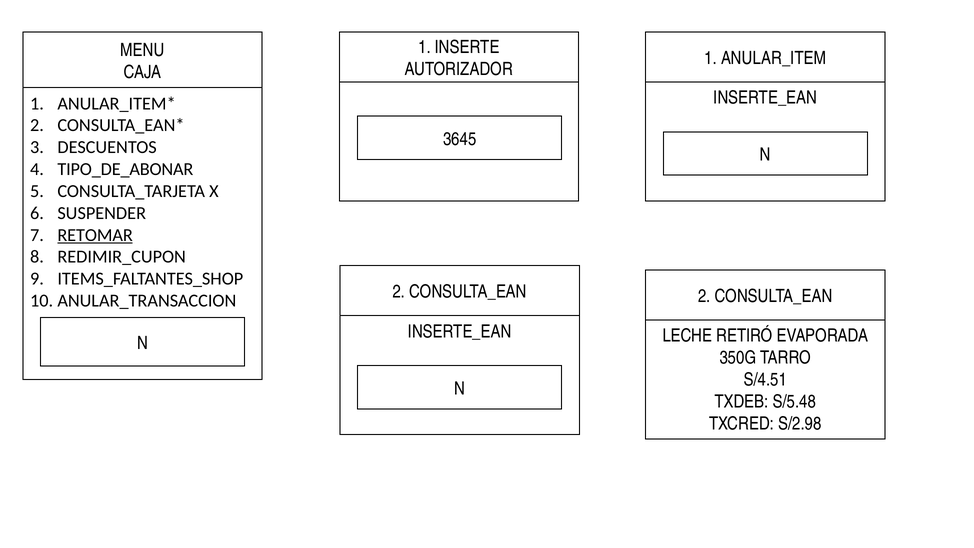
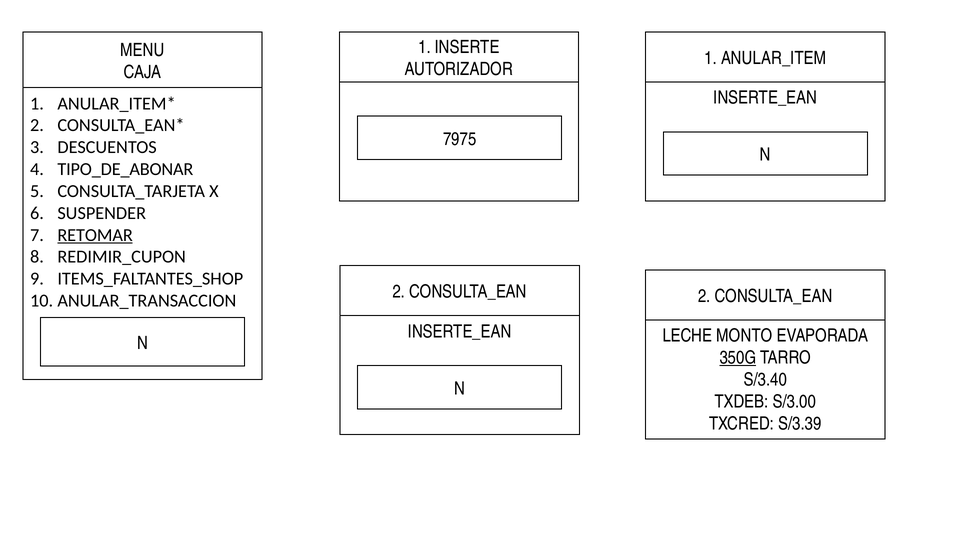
3645: 3645 -> 7975
RETIRÓ: RETIRÓ -> MONTO
350G underline: none -> present
S/4.51: S/4.51 -> S/3.40
S/5.48: S/5.48 -> S/3.00
S/2.98: S/2.98 -> S/3.39
